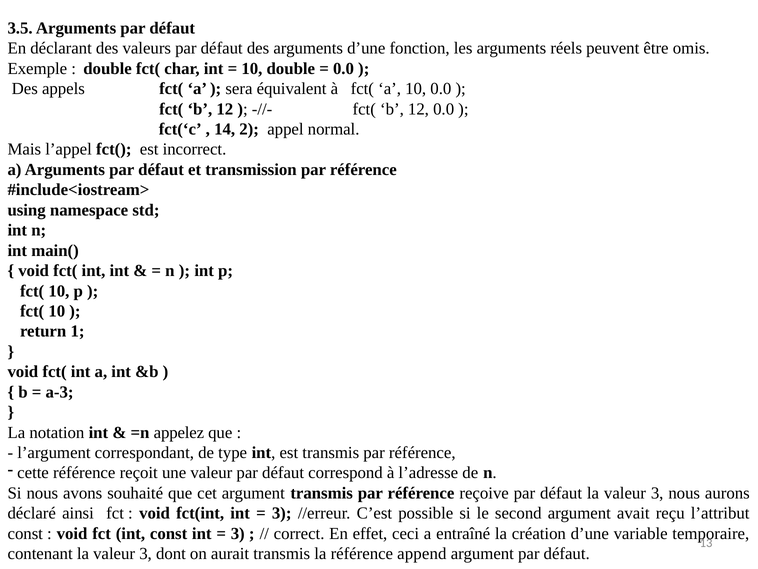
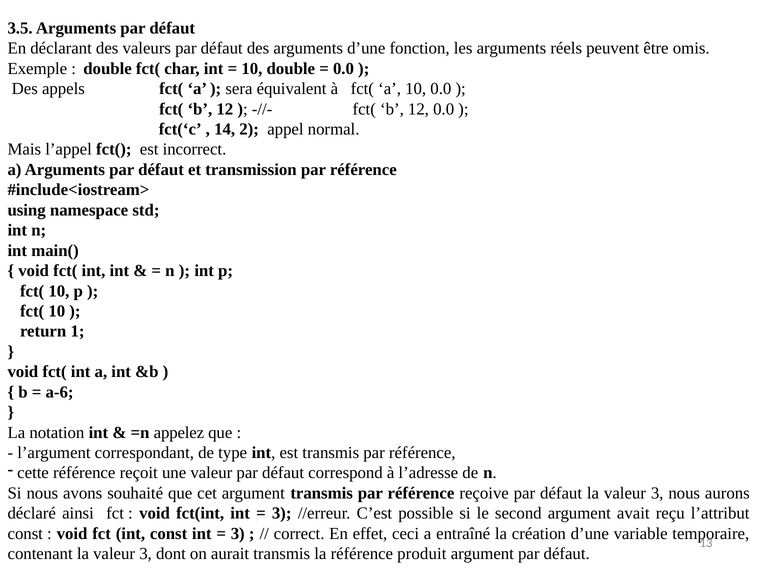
a-3: a-3 -> a-6
append: append -> produit
